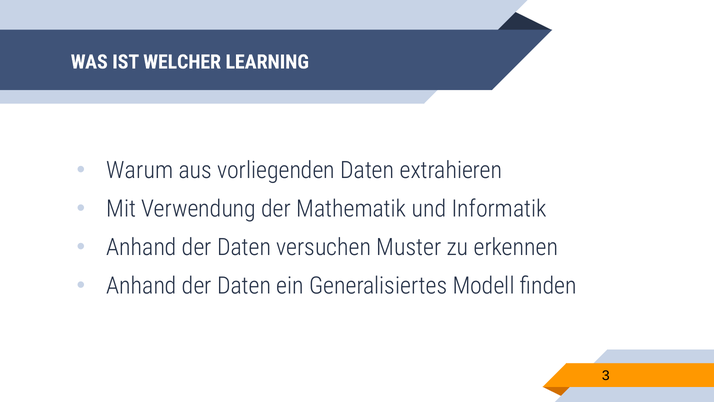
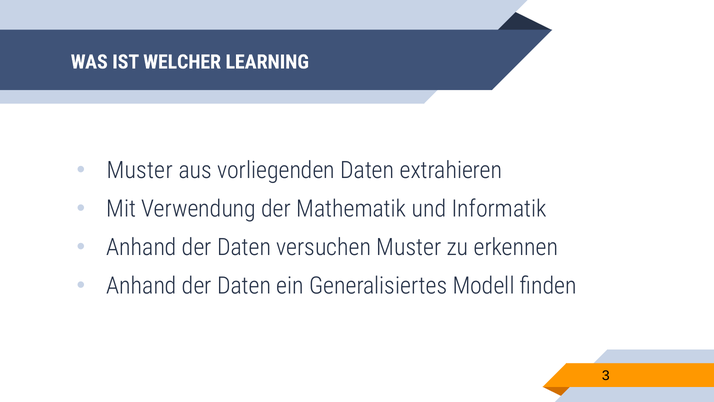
Warum at (140, 170): Warum -> Muster
